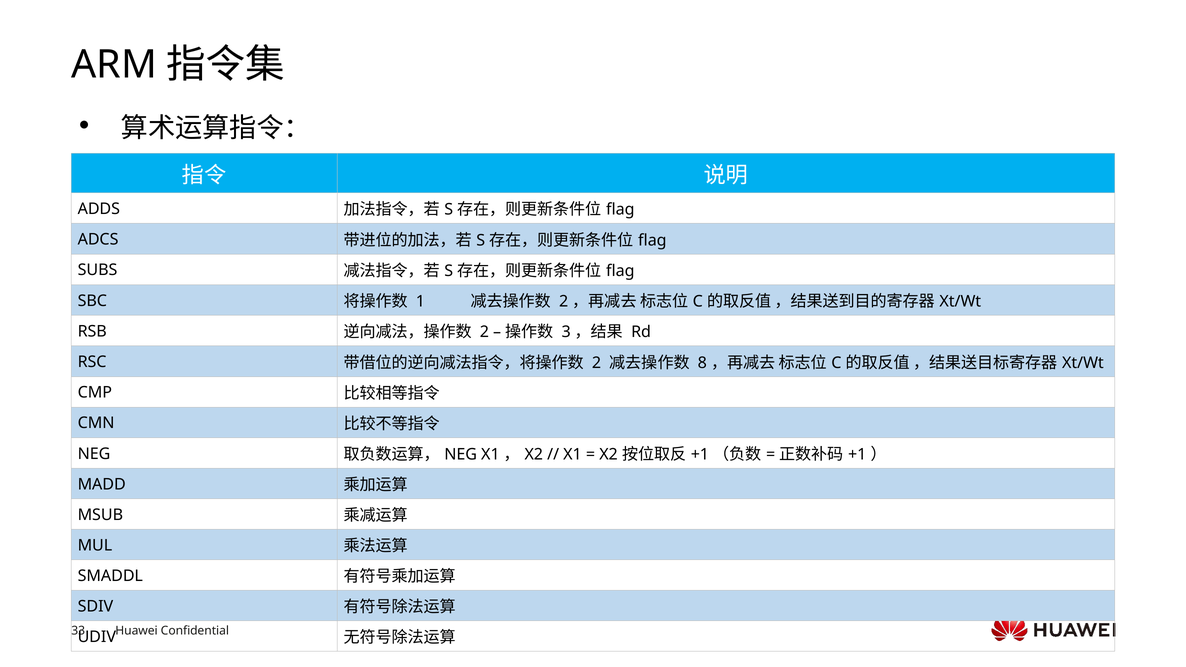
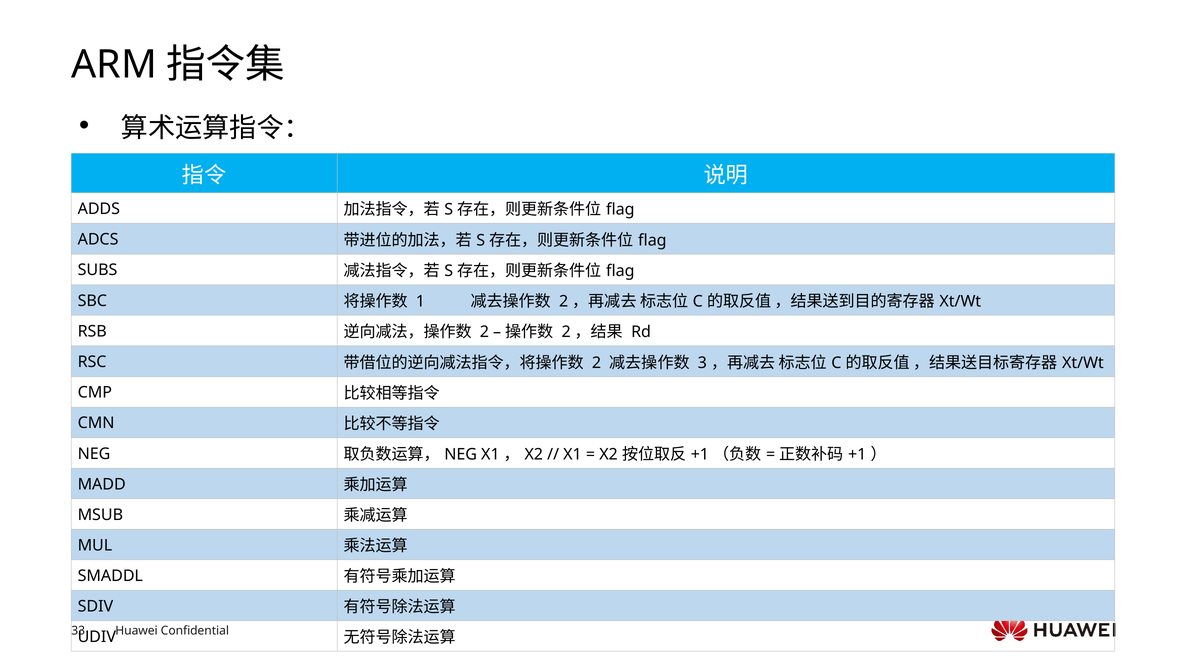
3 at (566, 332): 3 -> 2
8: 8 -> 3
